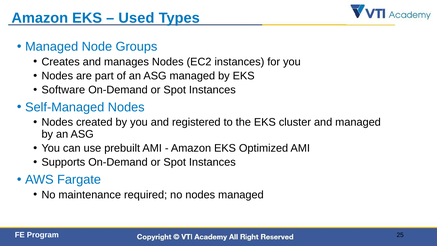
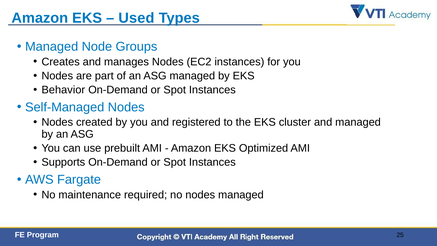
Software: Software -> Behavior
